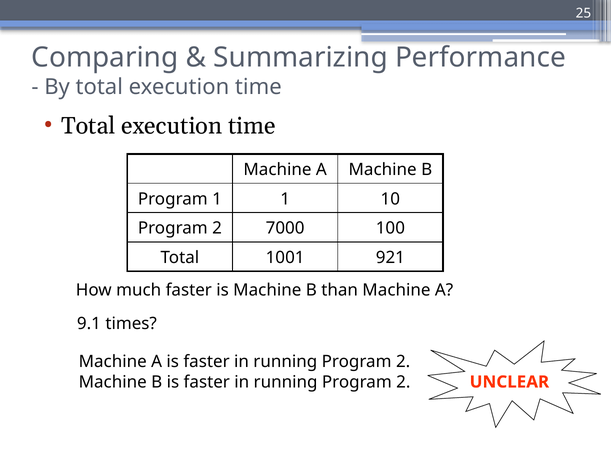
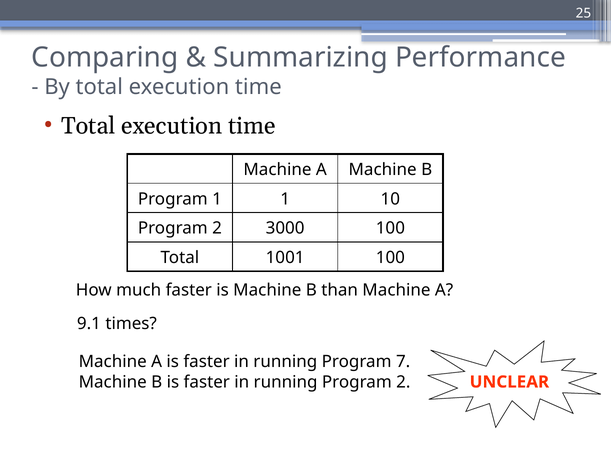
7000: 7000 -> 3000
1001 921: 921 -> 100
2 at (403, 362): 2 -> 7
